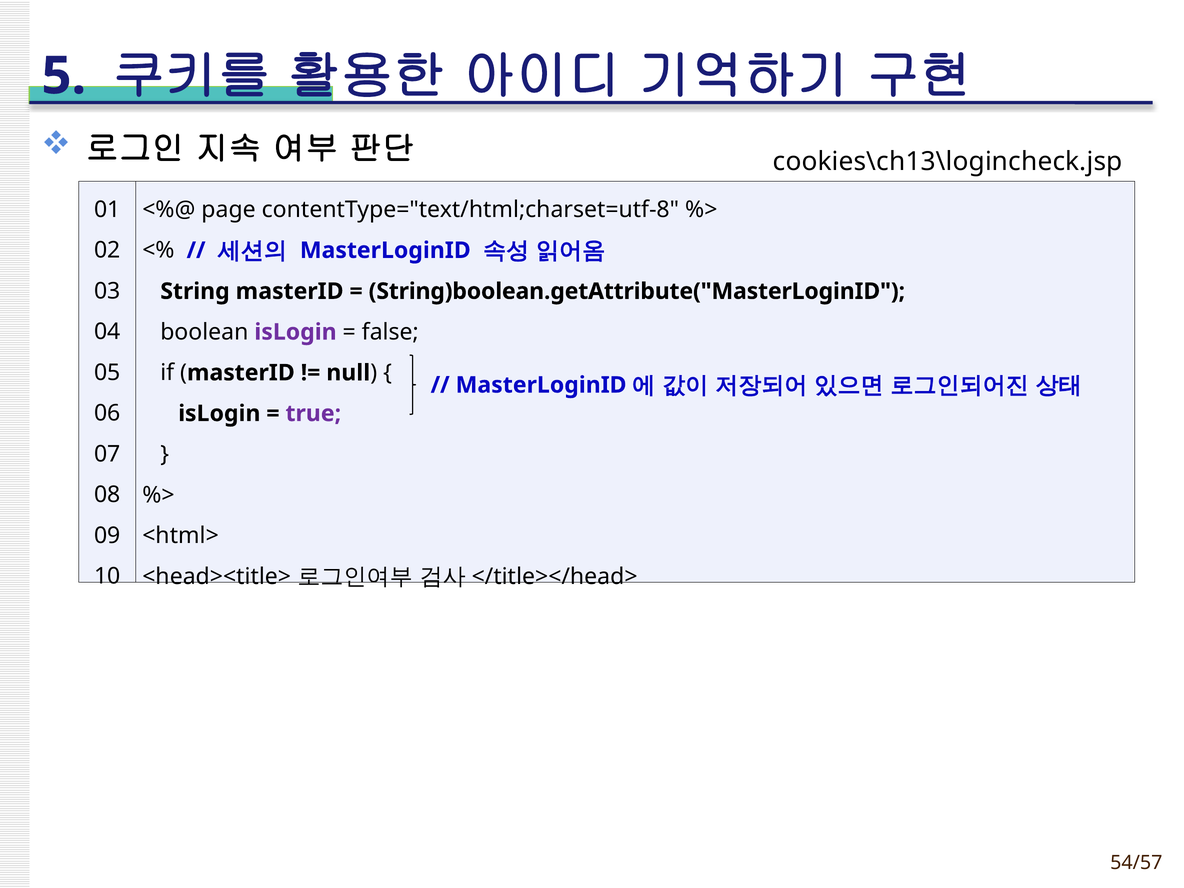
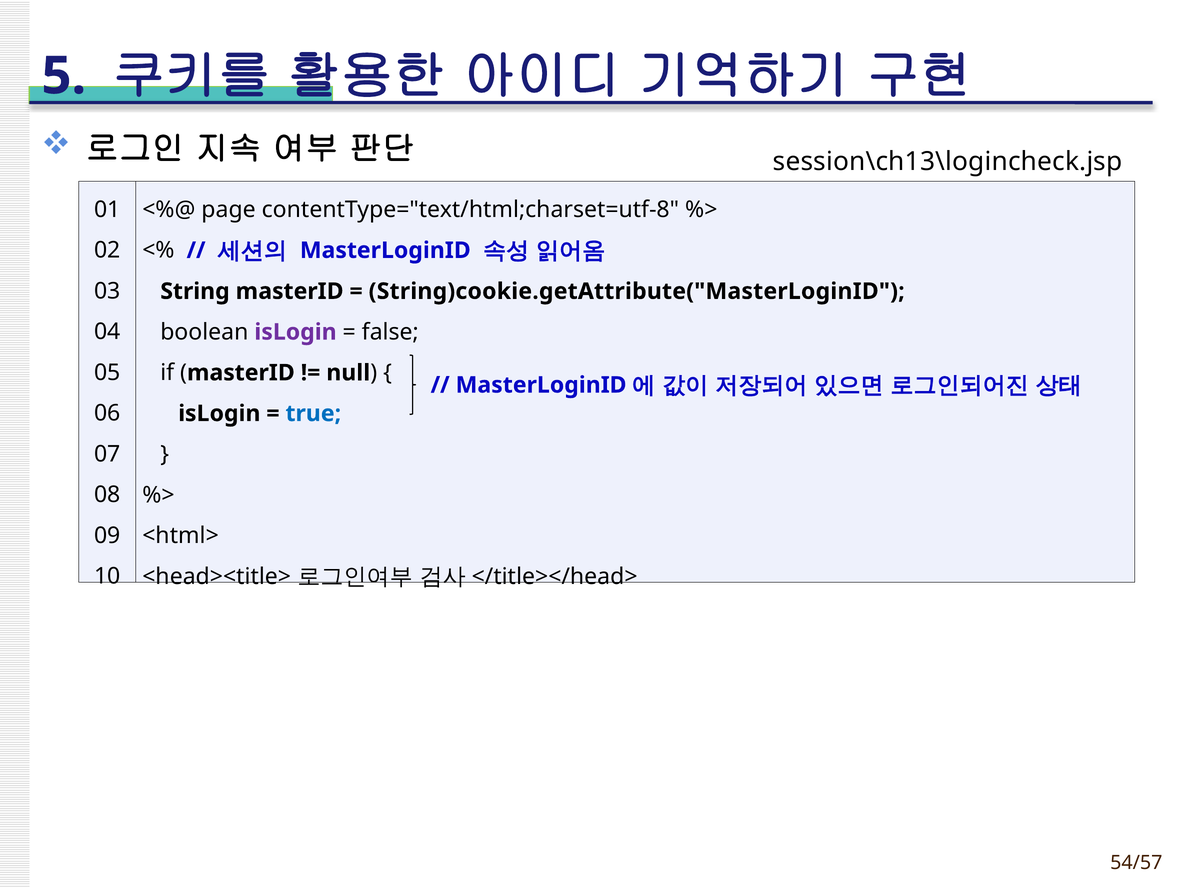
cookies\ch13\logincheck.jsp: cookies\ch13\logincheck.jsp -> session\ch13\logincheck.jsp
String)boolean.getAttribute("MasterLoginID: String)boolean.getAttribute("MasterLoginID -> String)cookie.getAttribute("MasterLoginID
true colour: purple -> blue
